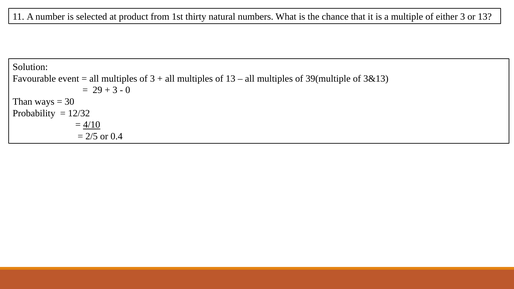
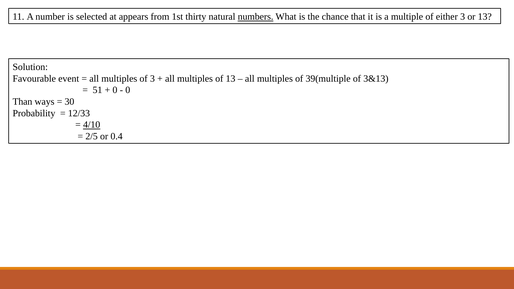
product: product -> appears
numbers underline: none -> present
29: 29 -> 51
3 at (115, 90): 3 -> 0
12/32: 12/32 -> 12/33
